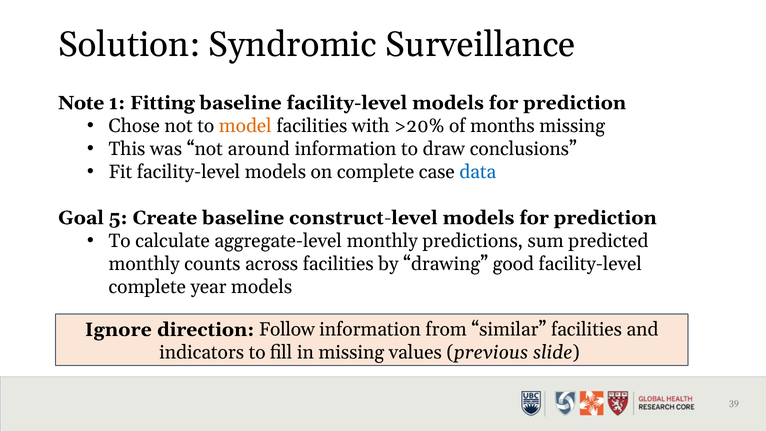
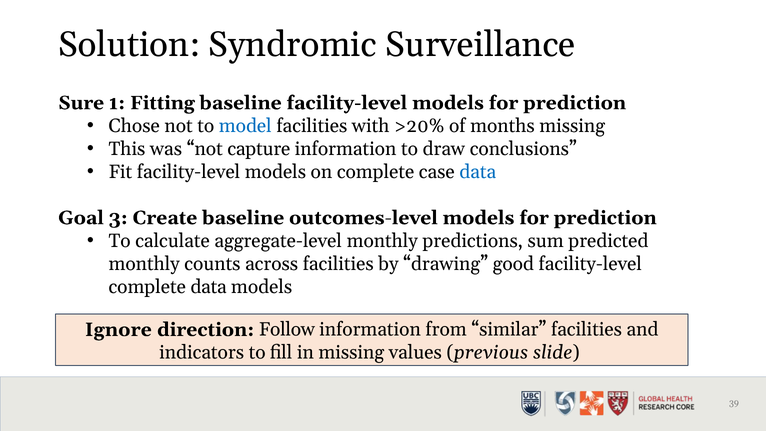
Note: Note -> Sure
model colour: orange -> blue
around: around -> capture
5: 5 -> 3
construct-level: construct-level -> outcomes-level
complete year: year -> data
